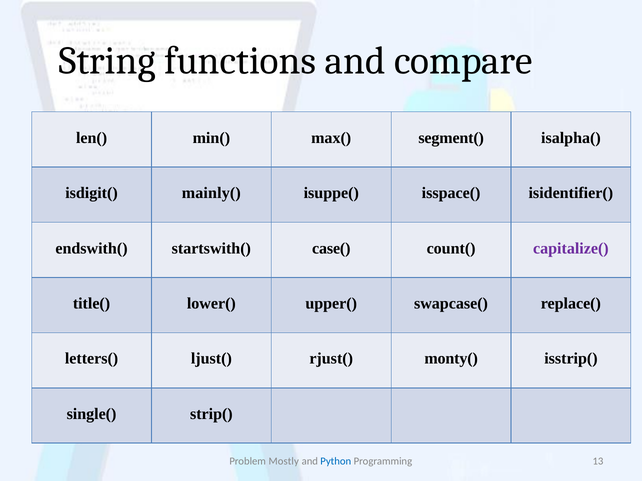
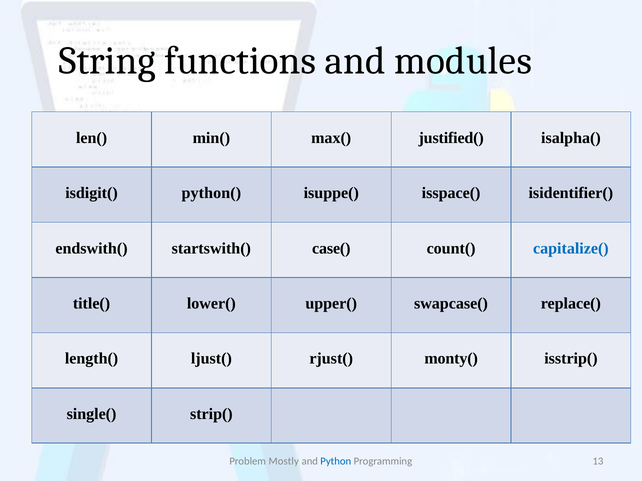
compare: compare -> modules
segment(: segment( -> justified(
mainly(: mainly( -> python(
capitalize( colour: purple -> blue
letters(: letters( -> length(
